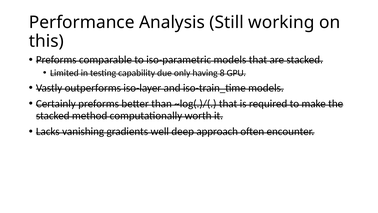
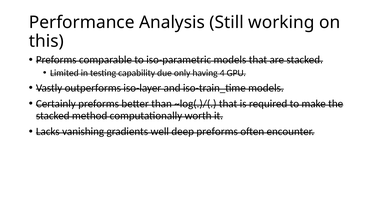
8: 8 -> 4
deep approach: approach -> preforms
